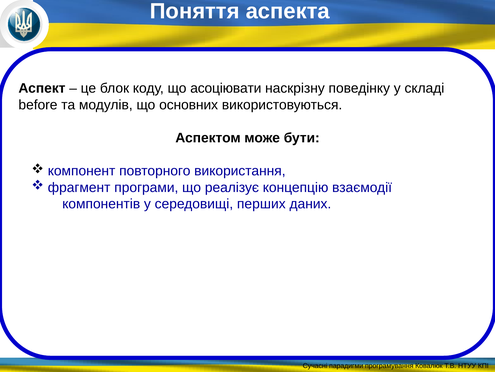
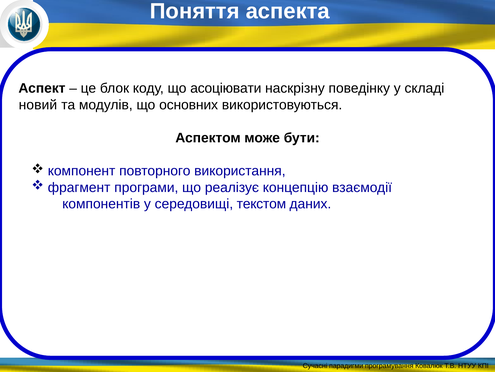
before: before -> новий
перших: перших -> текстом
